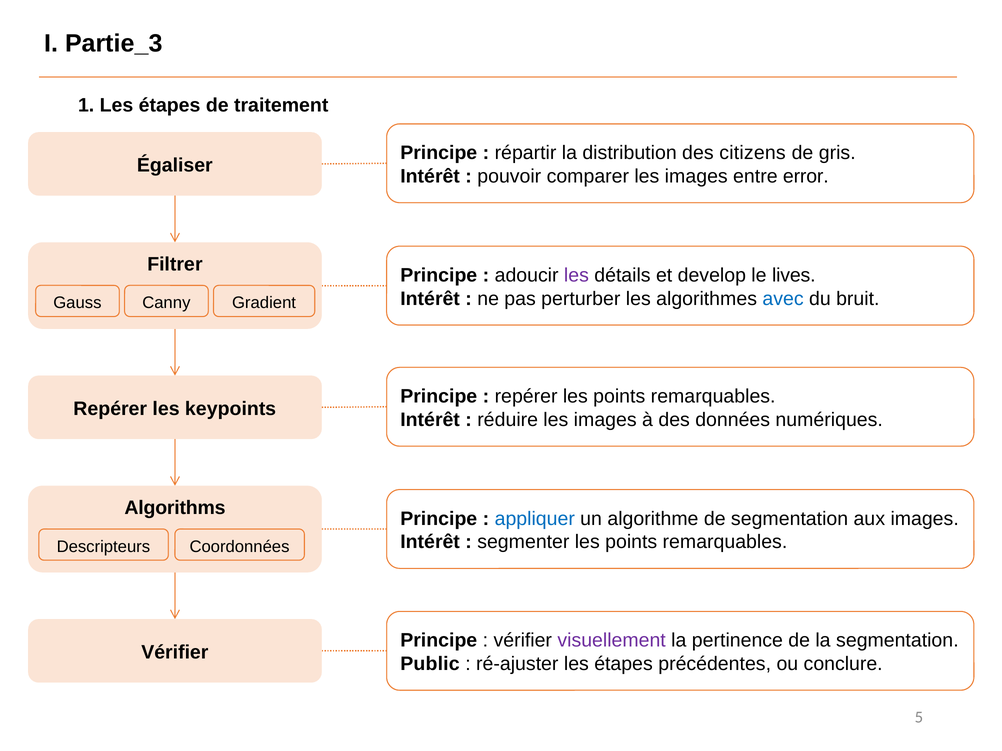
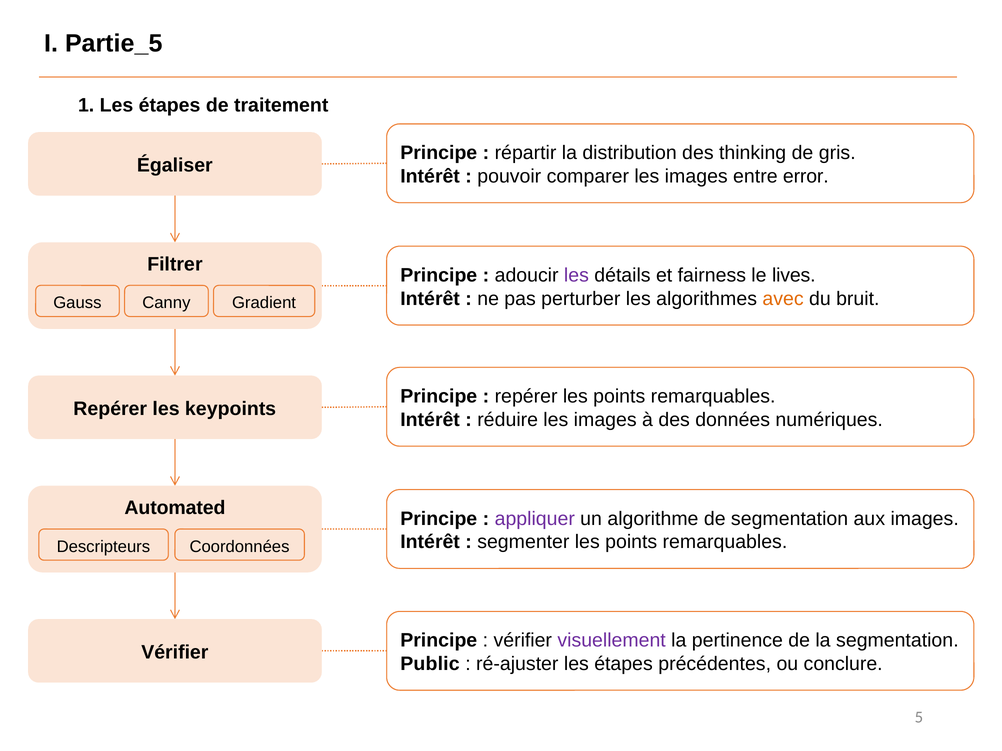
Partie_3: Partie_3 -> Partie_5
citizens: citizens -> thinking
develop: develop -> fairness
avec colour: blue -> orange
Algorithms: Algorithms -> Automated
appliquer colour: blue -> purple
